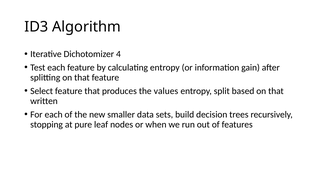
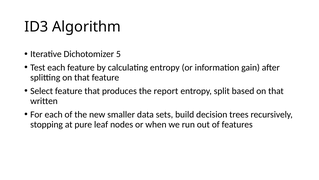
4: 4 -> 5
values: values -> report
